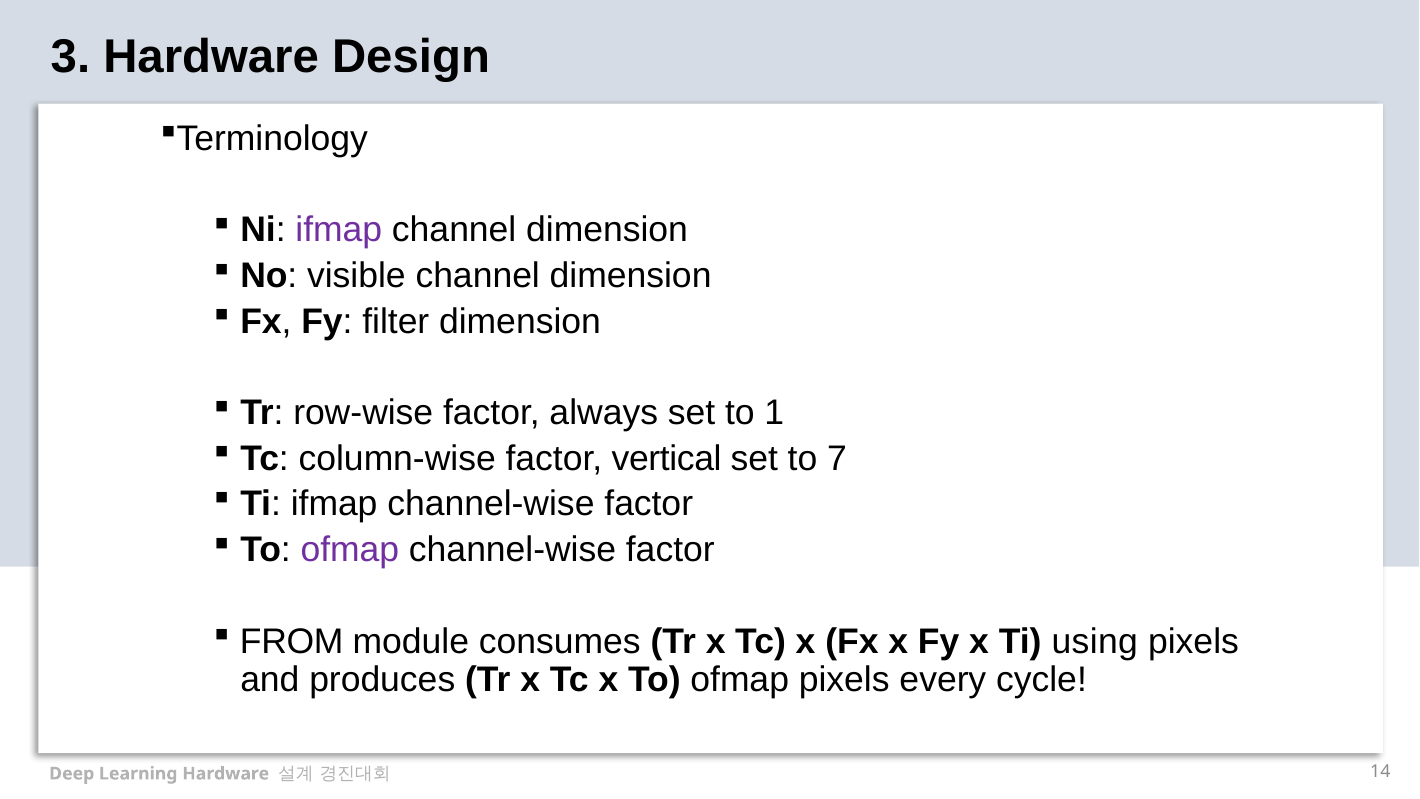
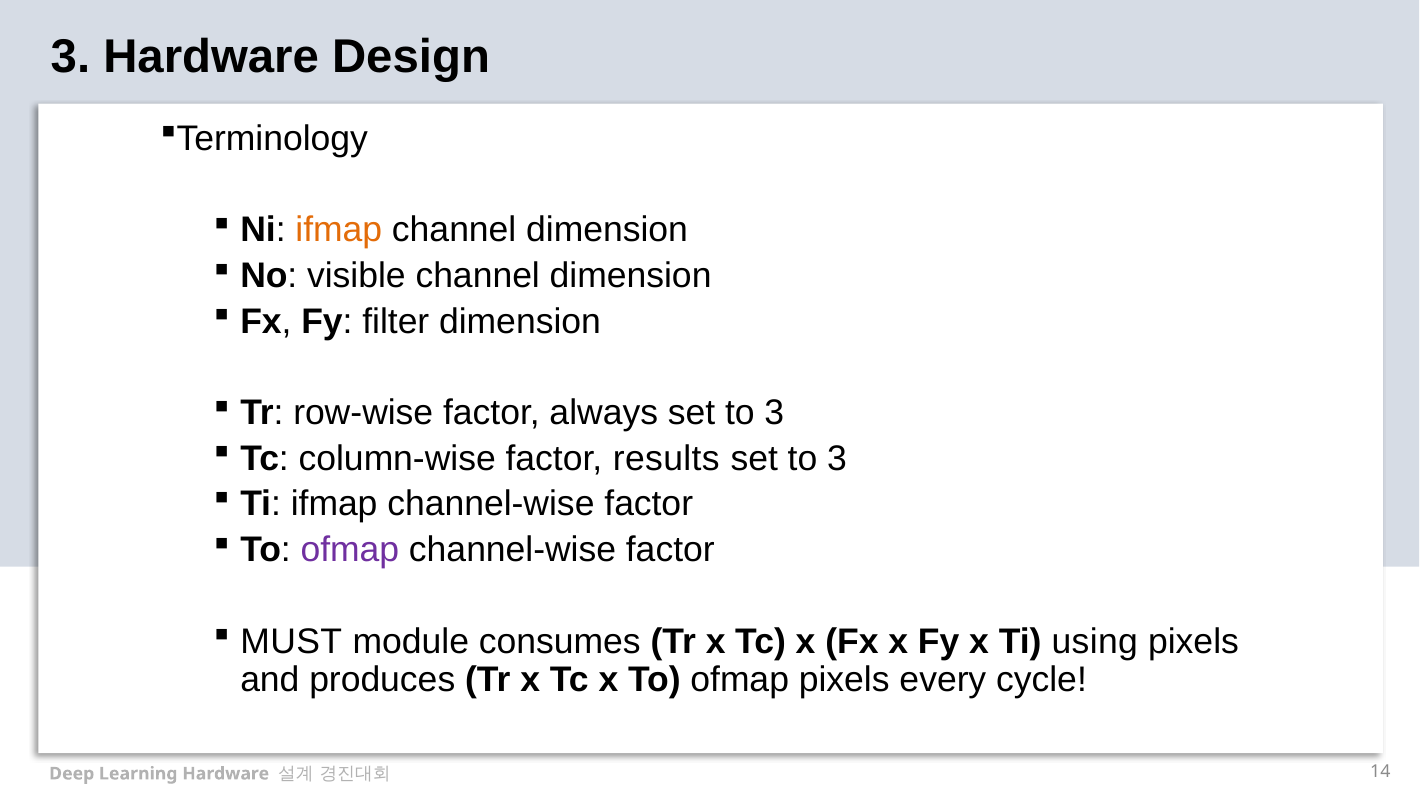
ifmap at (339, 230) colour: purple -> orange
always set to 1: 1 -> 3
vertical: vertical -> results
7 at (837, 458): 7 -> 3
FROM: FROM -> MUST
